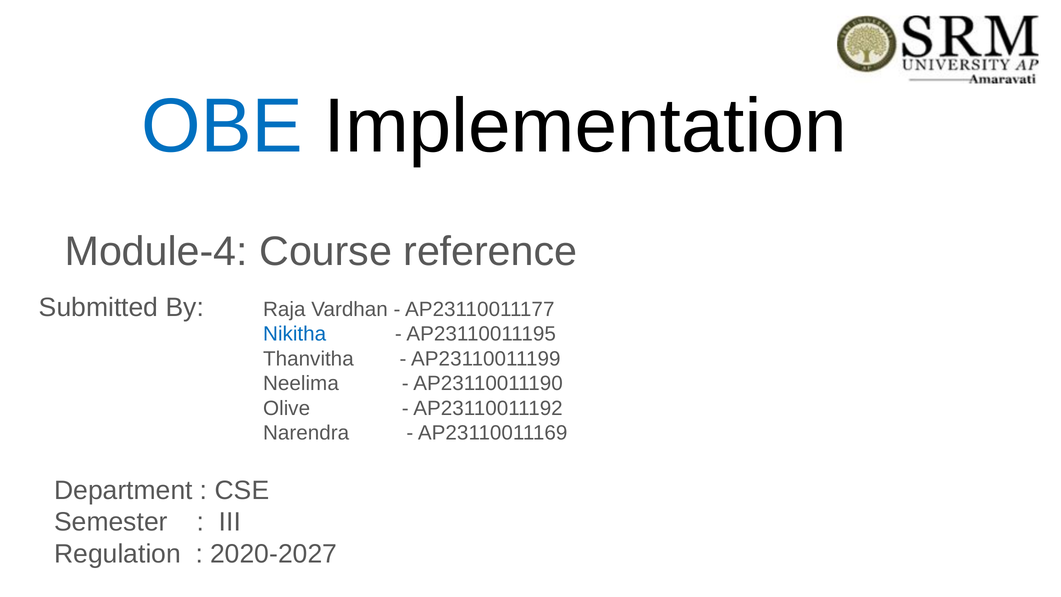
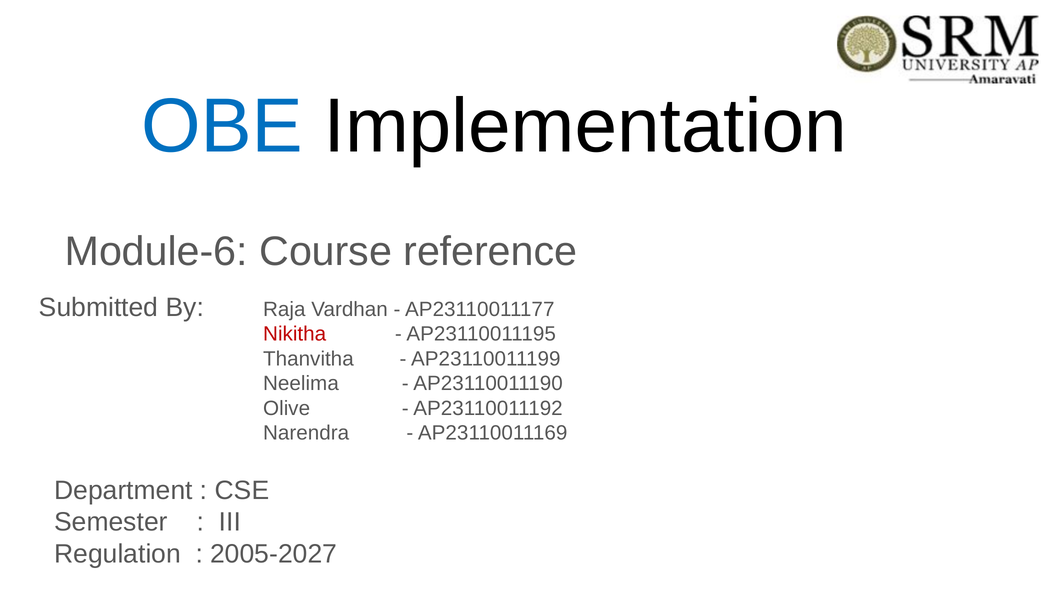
Module-4: Module-4 -> Module-6
Nikitha colour: blue -> red
2020-2027: 2020-2027 -> 2005-2027
